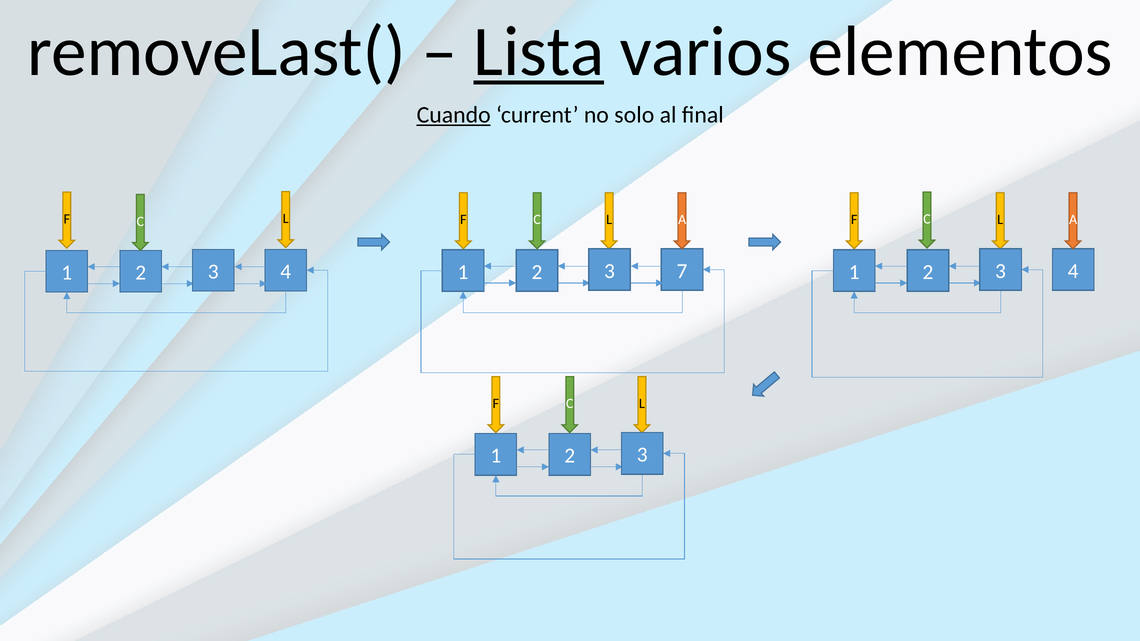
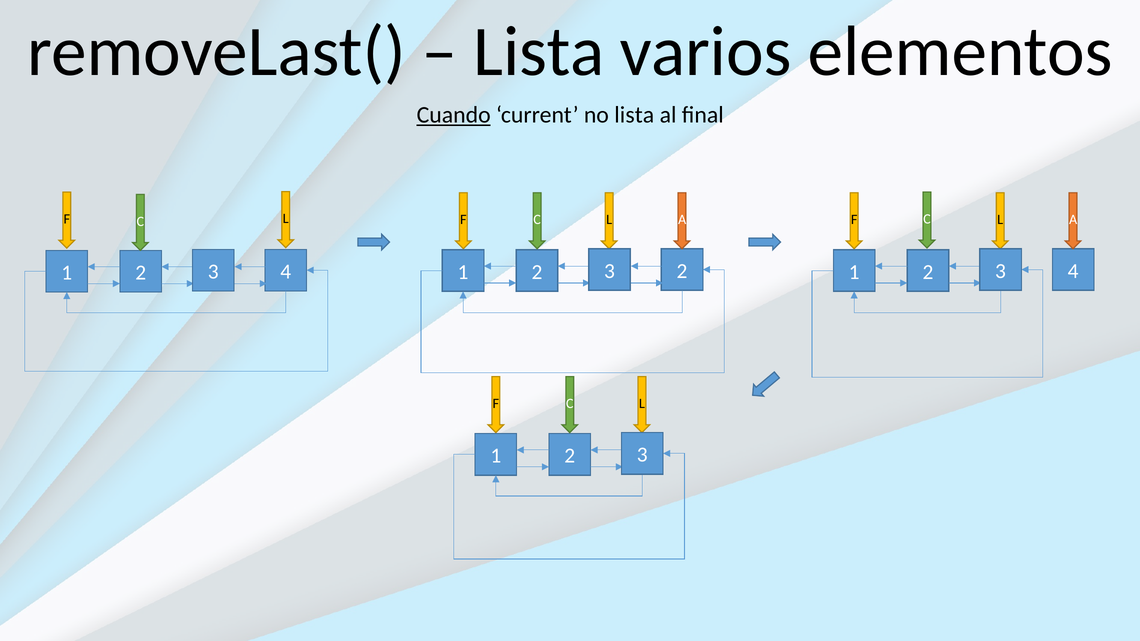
Lista at (539, 52) underline: present -> none
no solo: solo -> lista
3 7: 7 -> 2
